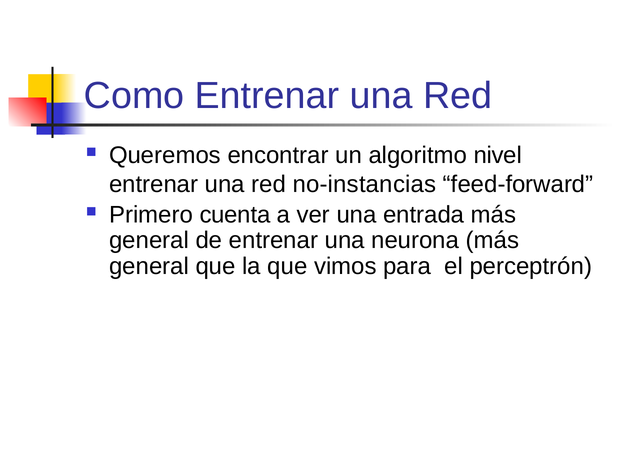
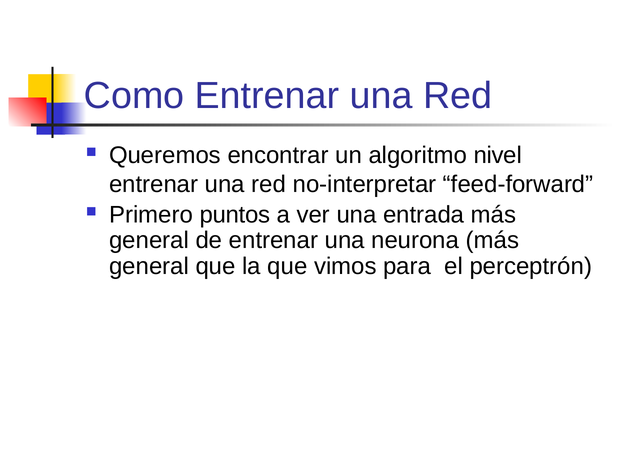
no-instancias: no-instancias -> no-interpretar
cuenta: cuenta -> puntos
